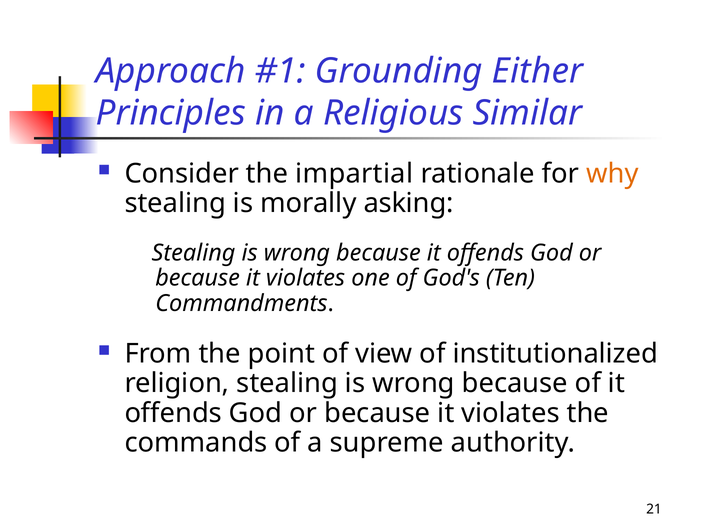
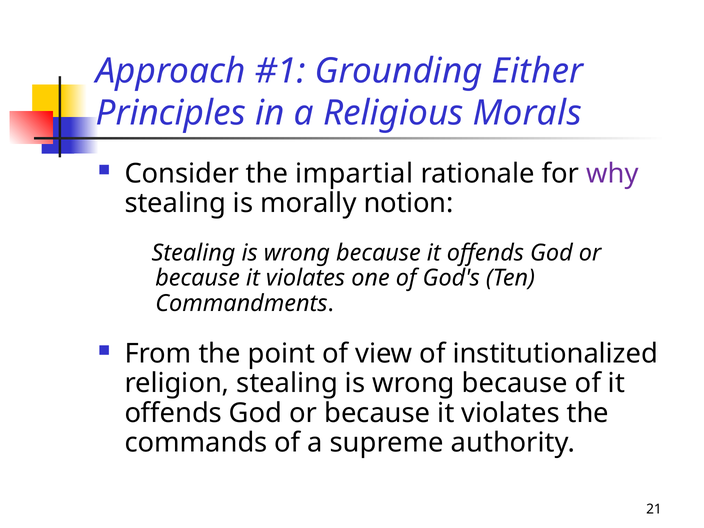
Similar: Similar -> Morals
why colour: orange -> purple
asking: asking -> notion
